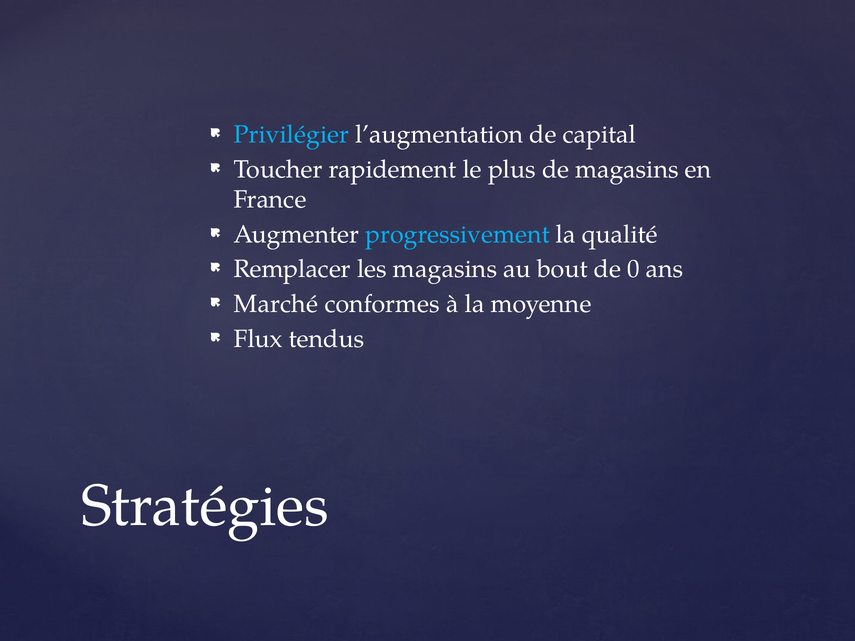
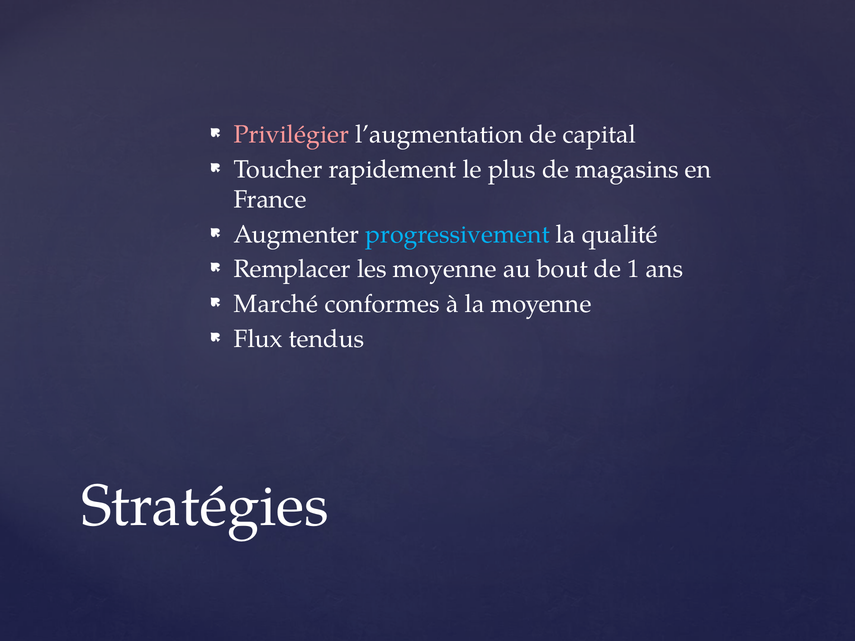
Privilégier colour: light blue -> pink
les magasins: magasins -> moyenne
0: 0 -> 1
